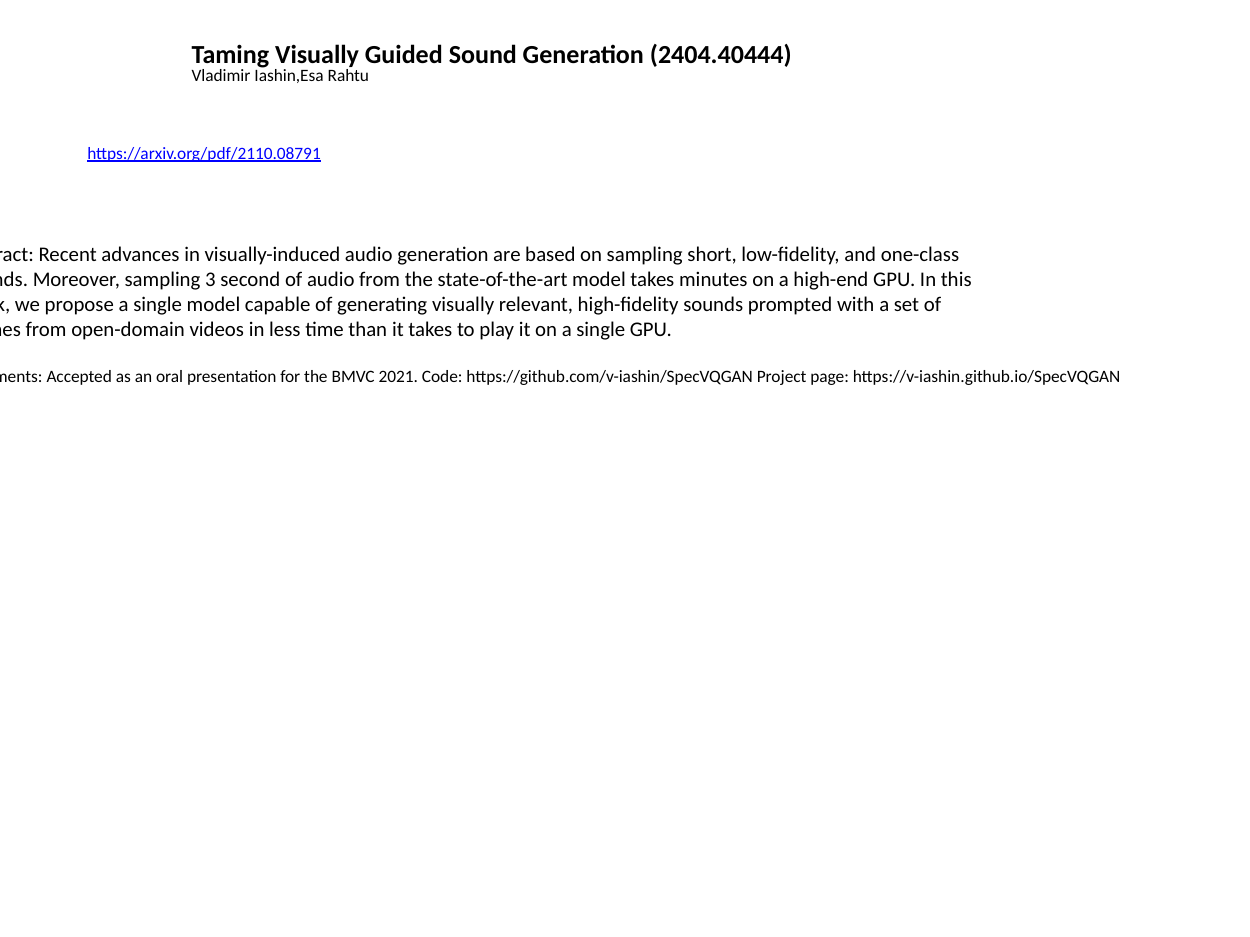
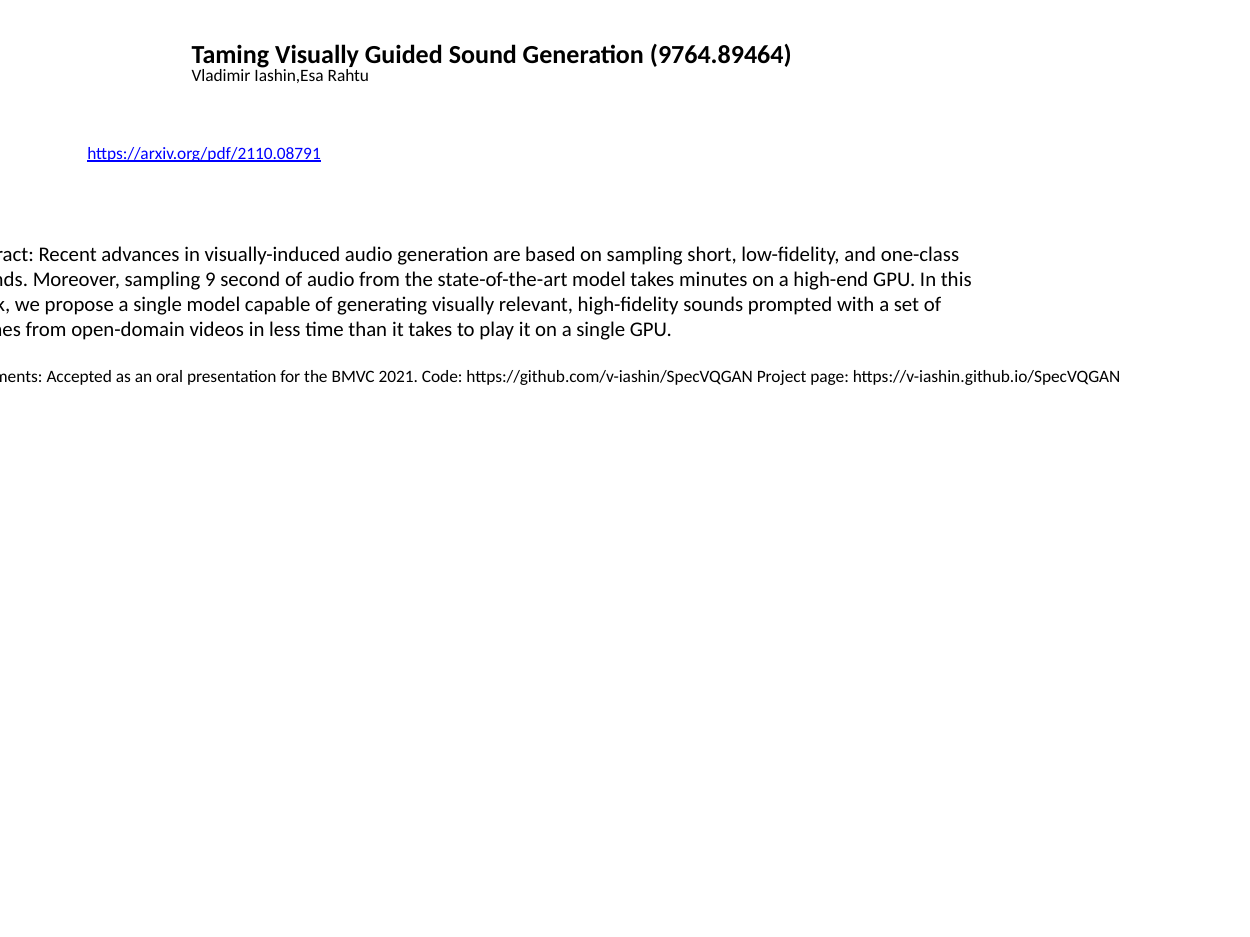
2404.40444: 2404.40444 -> 9764.89464
3: 3 -> 9
